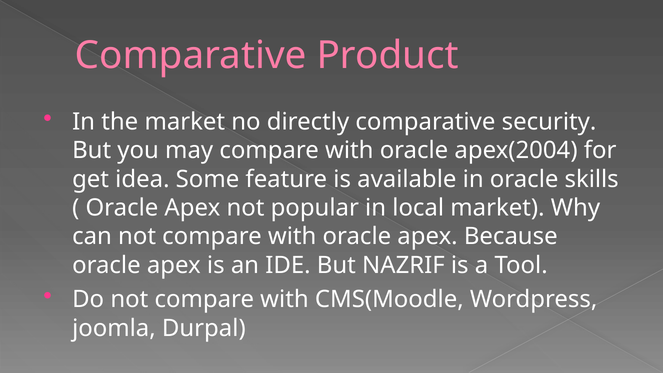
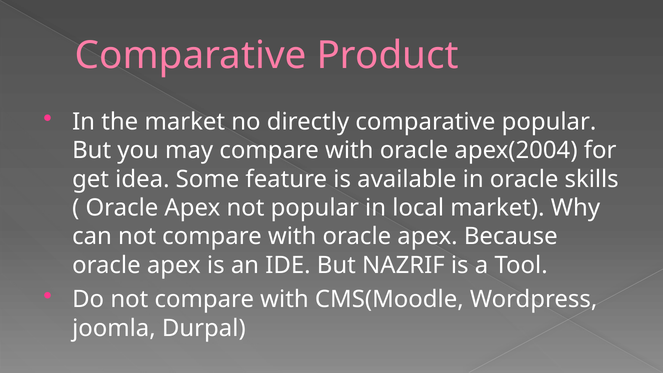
comparative security: security -> popular
